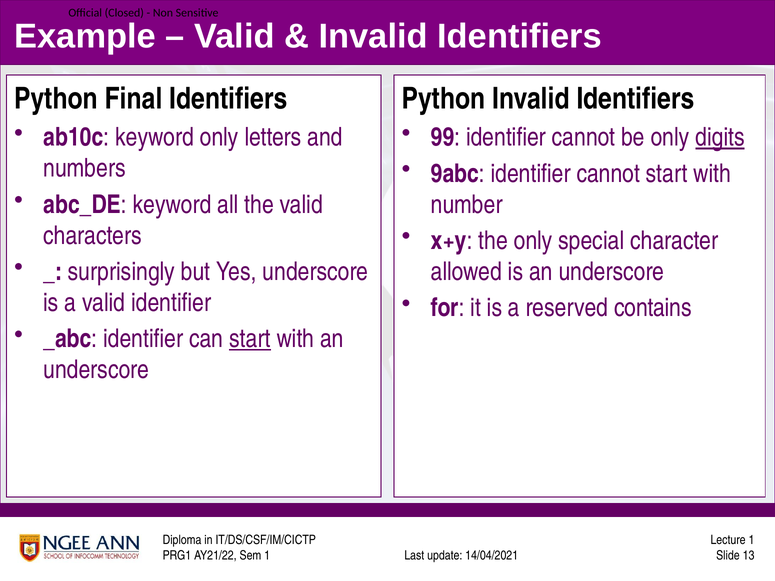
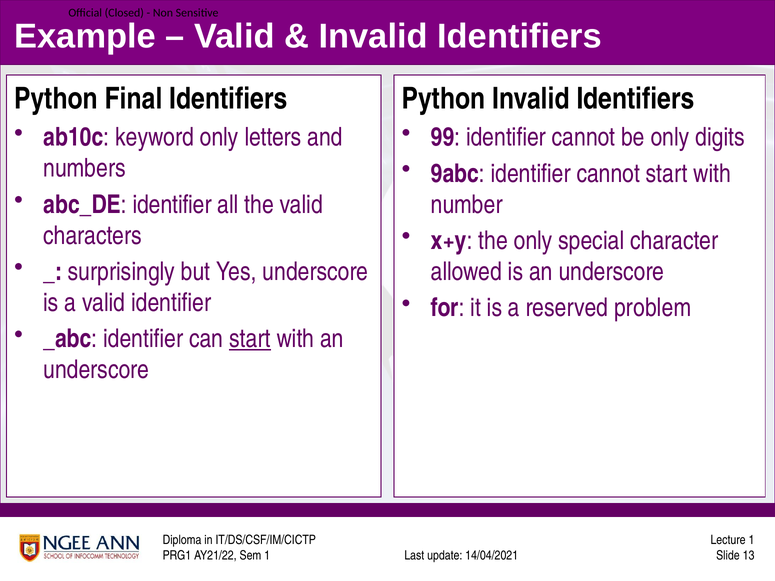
digits underline: present -> none
abc_DE keyword: keyword -> identifier
contains: contains -> problem
